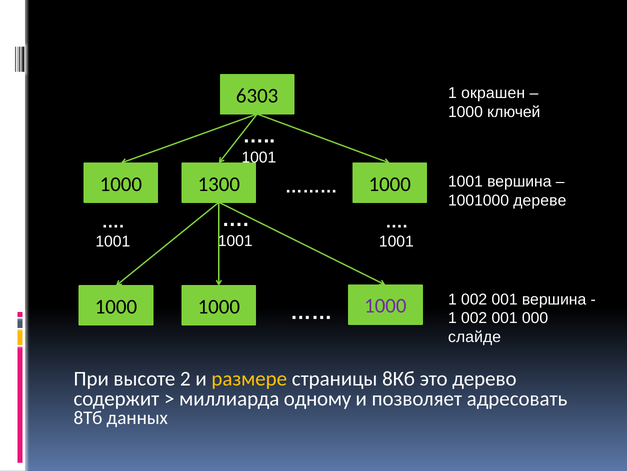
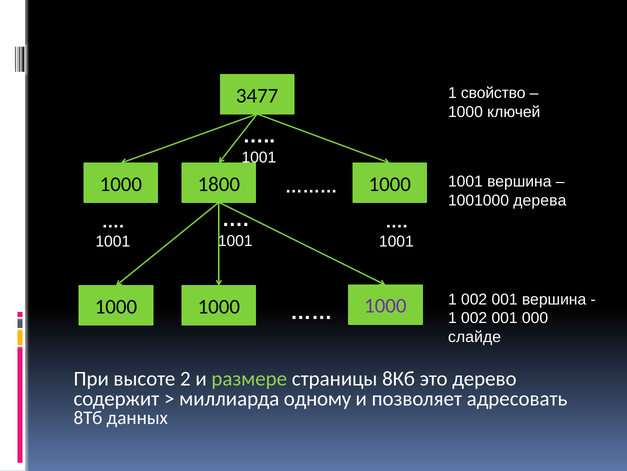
окрашен: окрашен -> свойство
6303: 6303 -> 3477
1300: 1300 -> 1800
дереве: дереве -> дерева
размере colour: yellow -> light green
